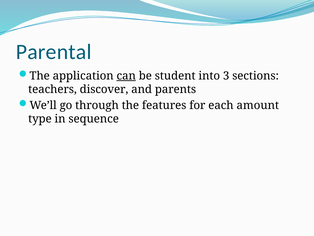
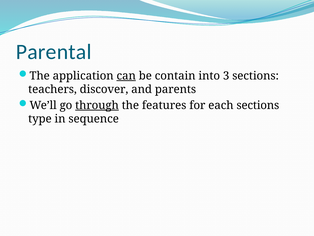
student: student -> contain
through underline: none -> present
each amount: amount -> sections
